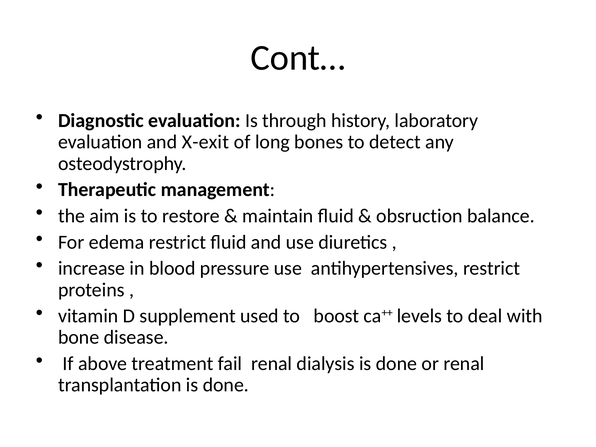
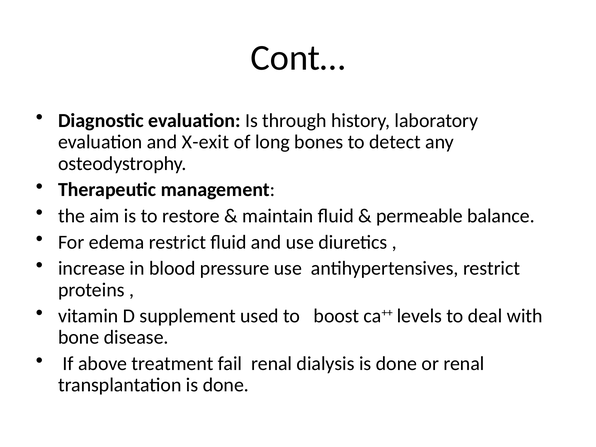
obsruction: obsruction -> permeable
